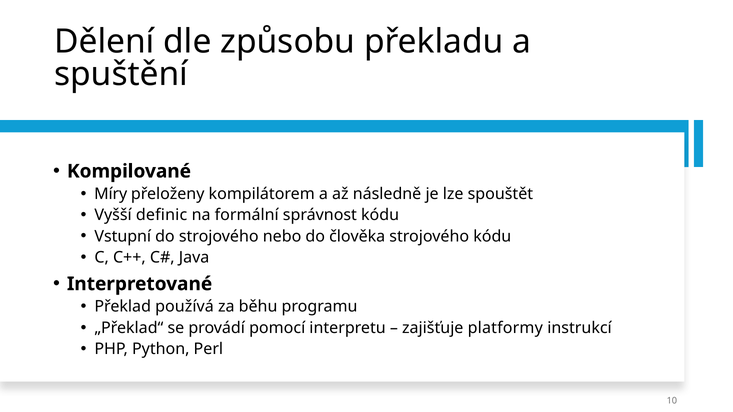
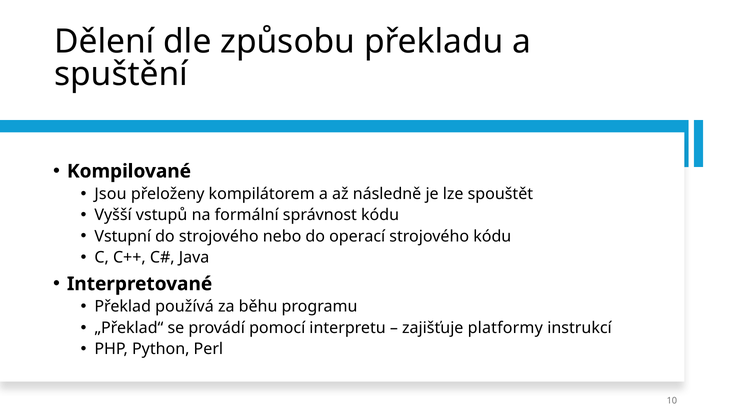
Míry: Míry -> Jsou
definic: definic -> vstupů
člověka: člověka -> operací
